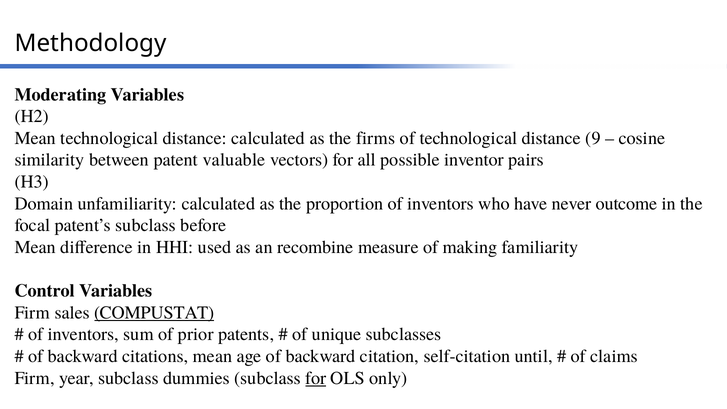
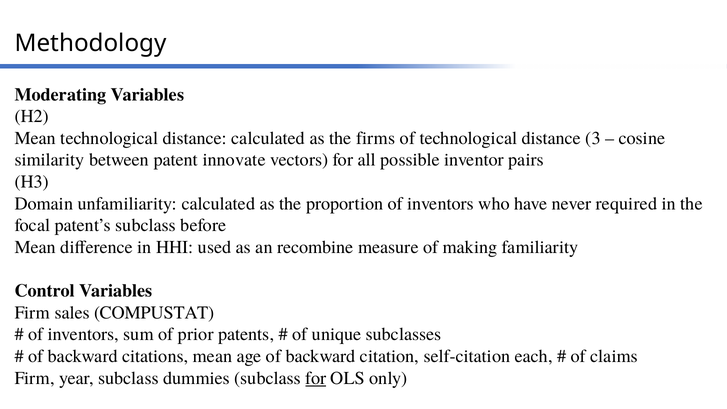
9: 9 -> 3
valuable: valuable -> innovate
outcome: outcome -> required
COMPUSTAT underline: present -> none
until: until -> each
